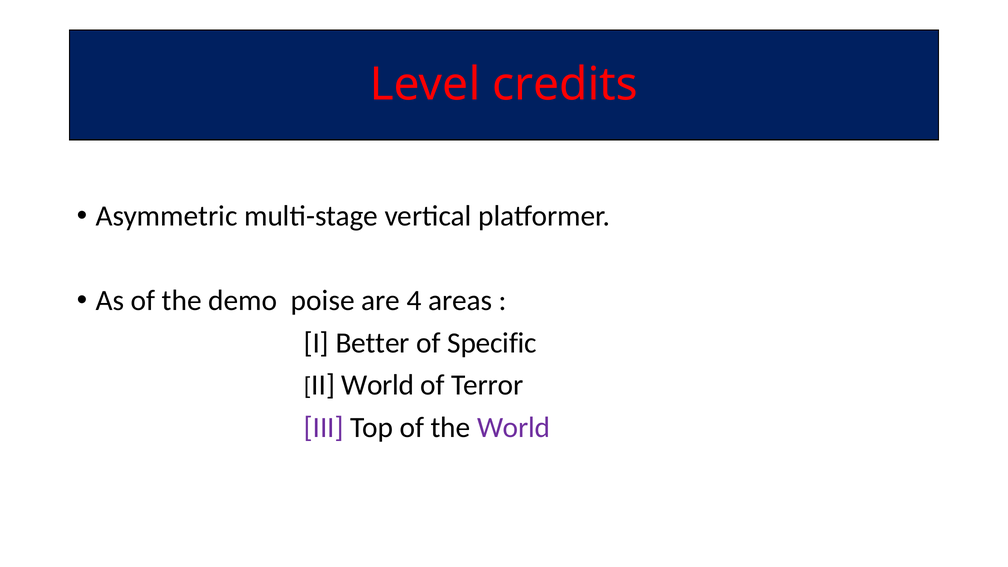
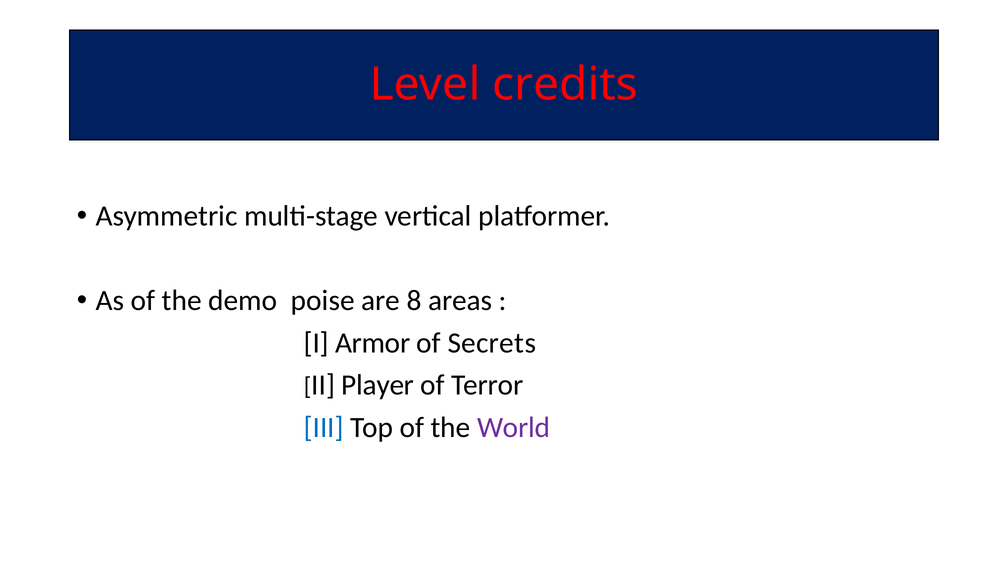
4: 4 -> 8
Better: Better -> Armor
Specific: Specific -> Secrets
II World: World -> Player
III colour: purple -> blue
